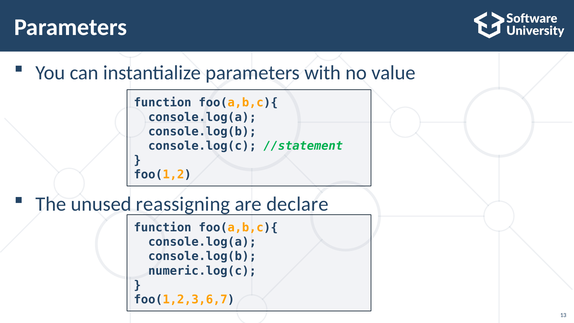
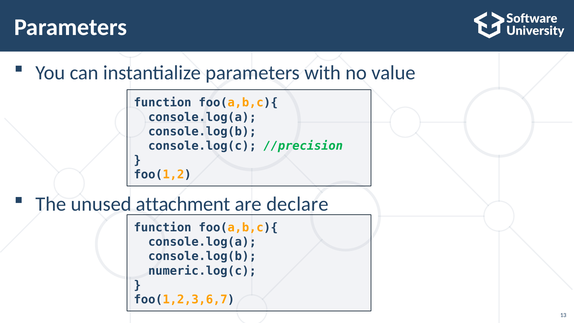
//statement: //statement -> //precision
reassigning: reassigning -> attachment
